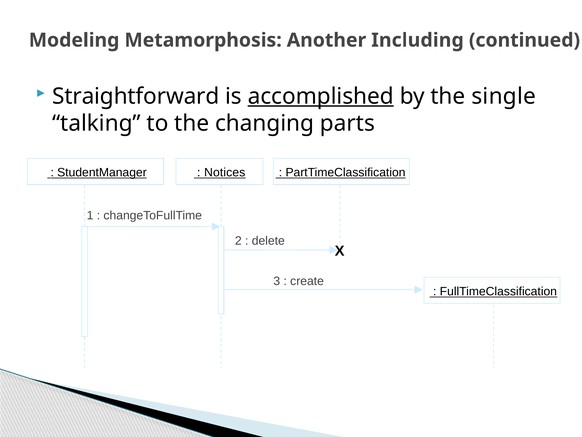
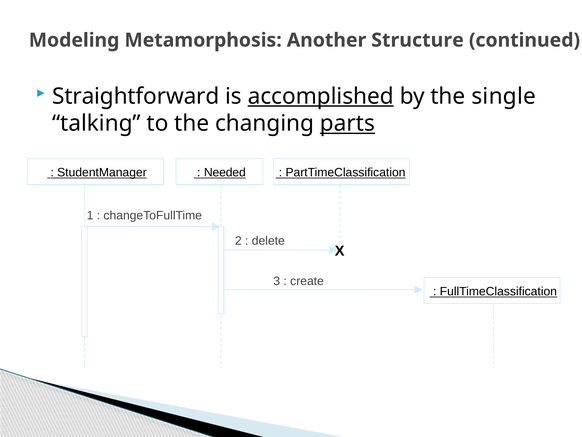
Including: Including -> Structure
parts underline: none -> present
Notices: Notices -> Needed
